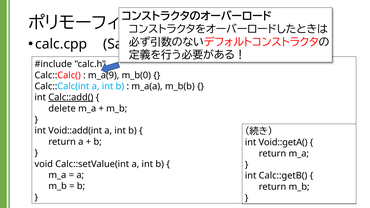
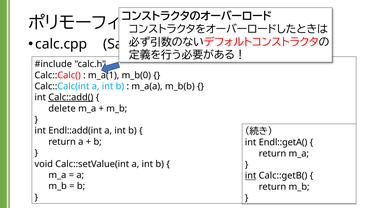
m_a(9: m_a(9 -> m_a(1
Void::add(int: Void::add(int -> Endl::add(int
Void::getA(: Void::getA( -> Endl::getA(
int at (251, 176) underline: none -> present
